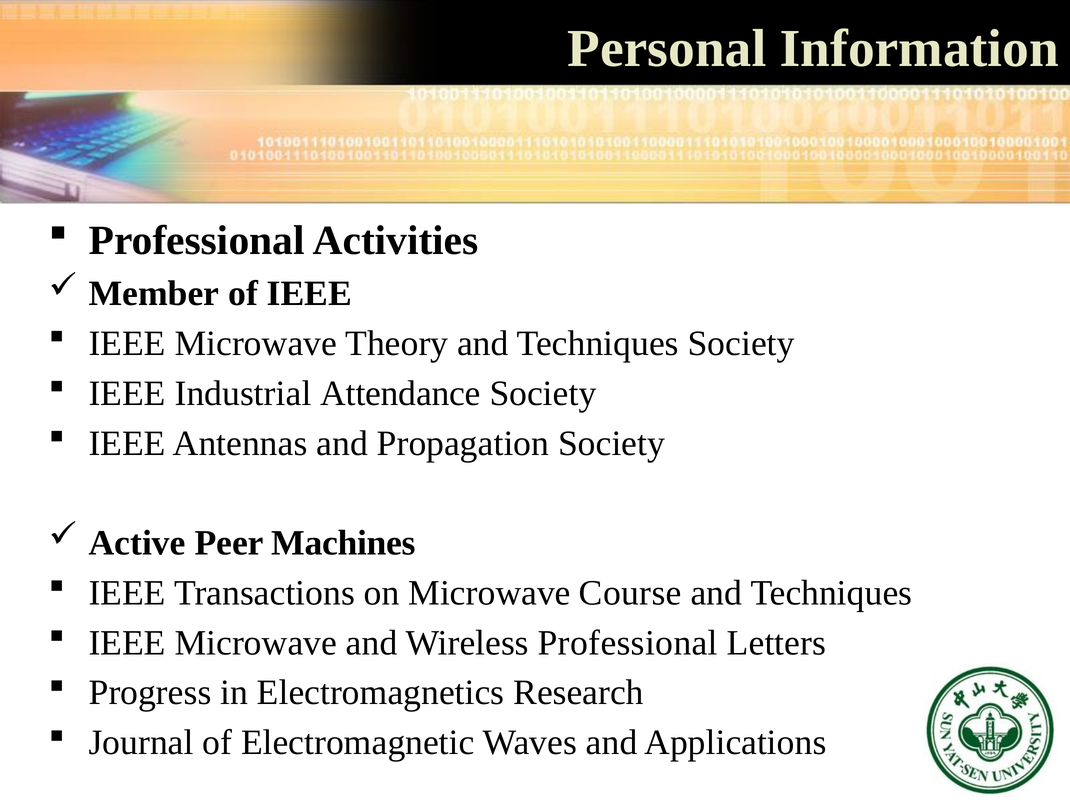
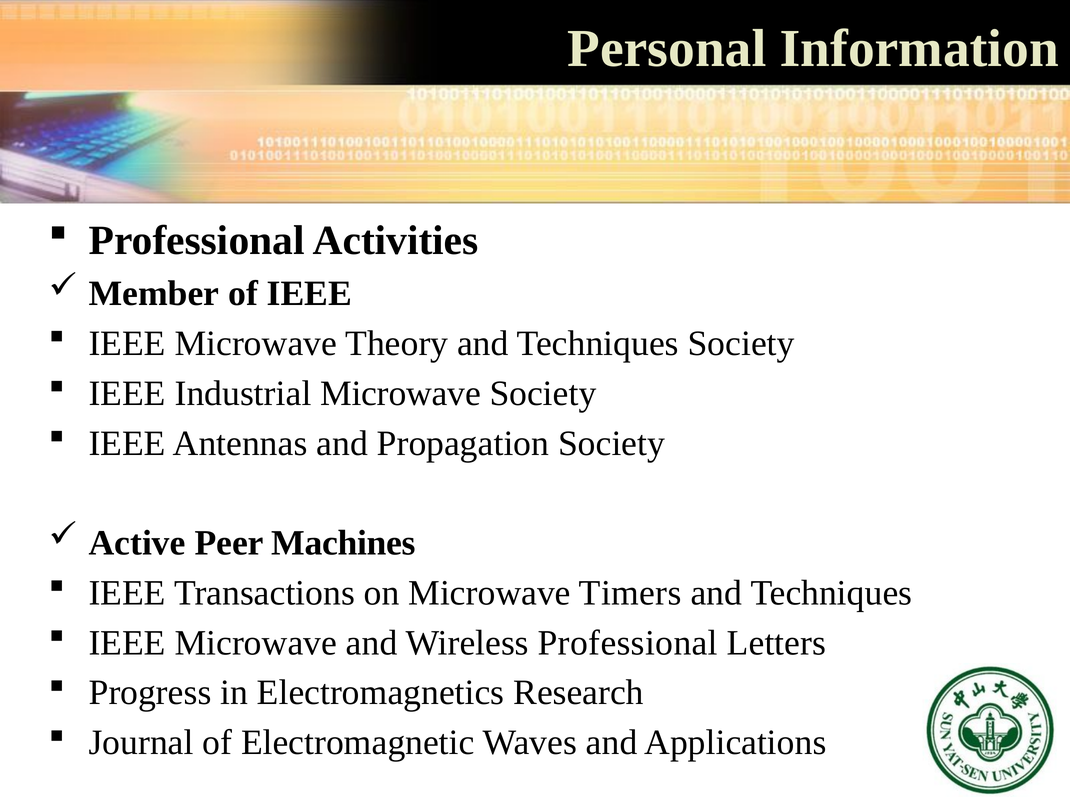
Industrial Attendance: Attendance -> Microwave
Course: Course -> Timers
